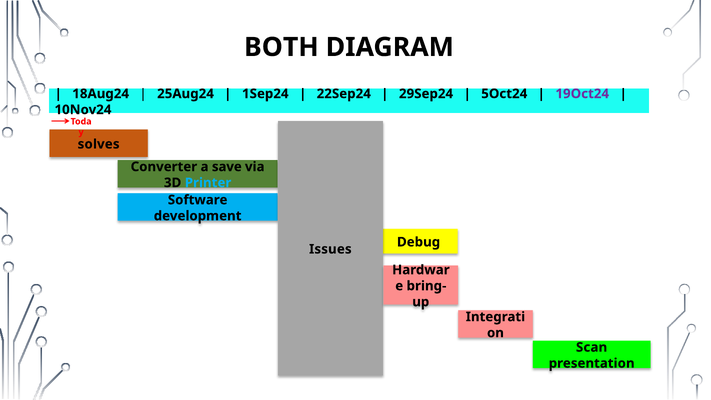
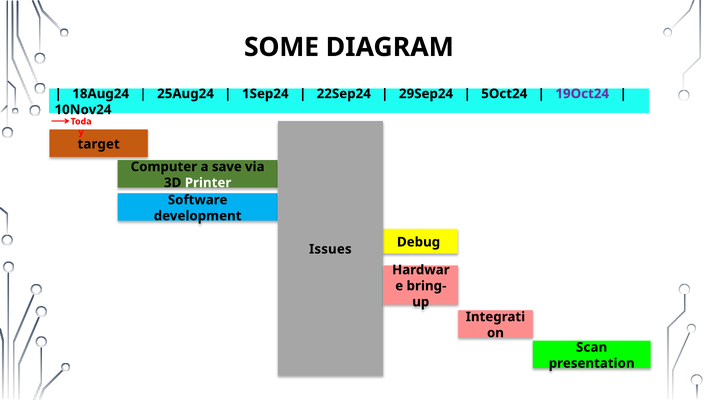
BOTH: BOTH -> SOME
solves: solves -> target
Converter: Converter -> Computer
Printer colour: light blue -> white
